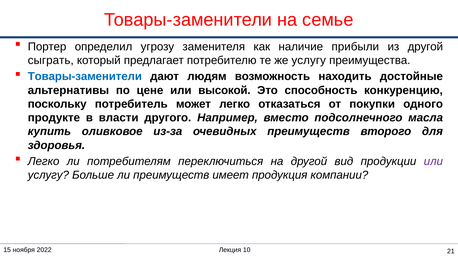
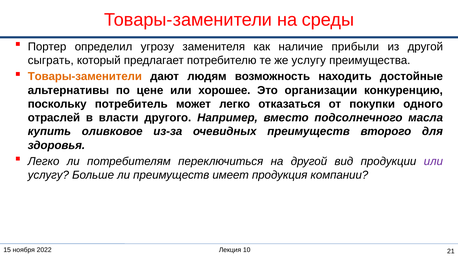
семье: семье -> среды
Товары-заменители at (85, 76) colour: blue -> orange
высокой: высокой -> хорошее
способность: способность -> организации
продукте: продукте -> отраслей
